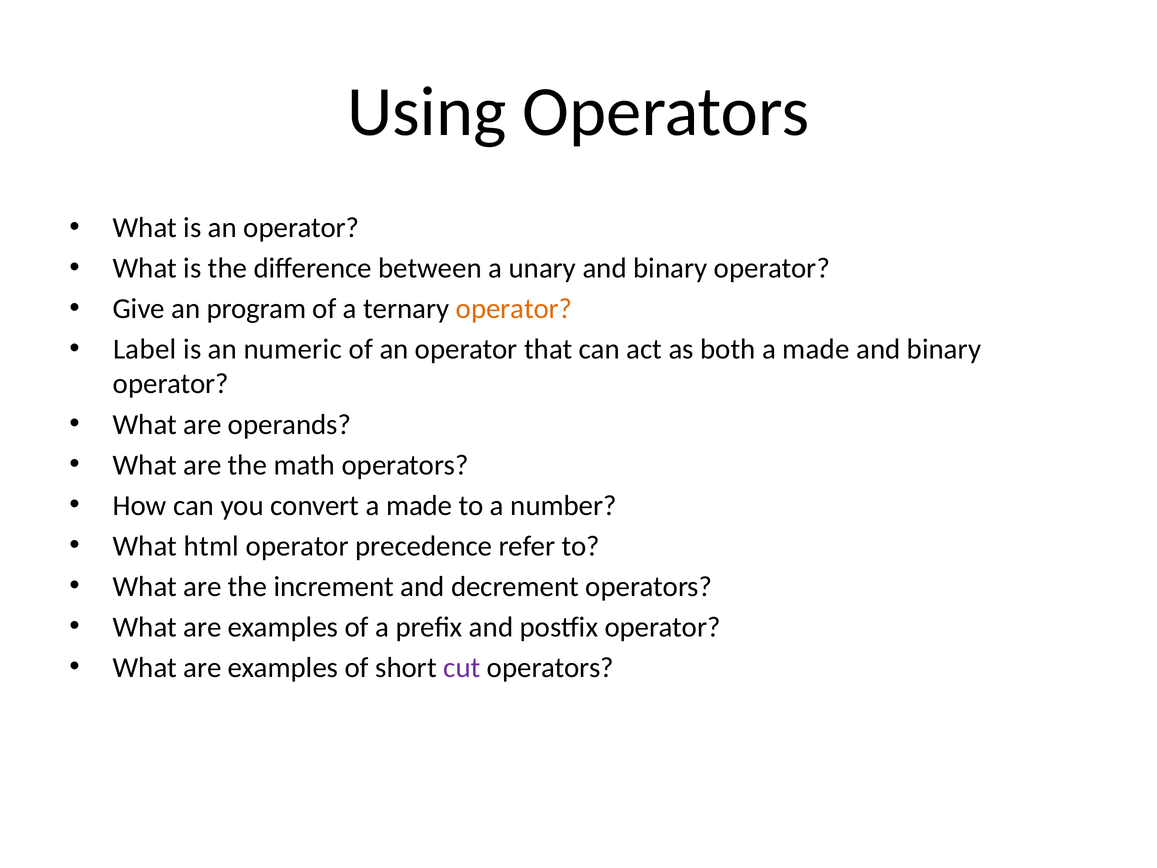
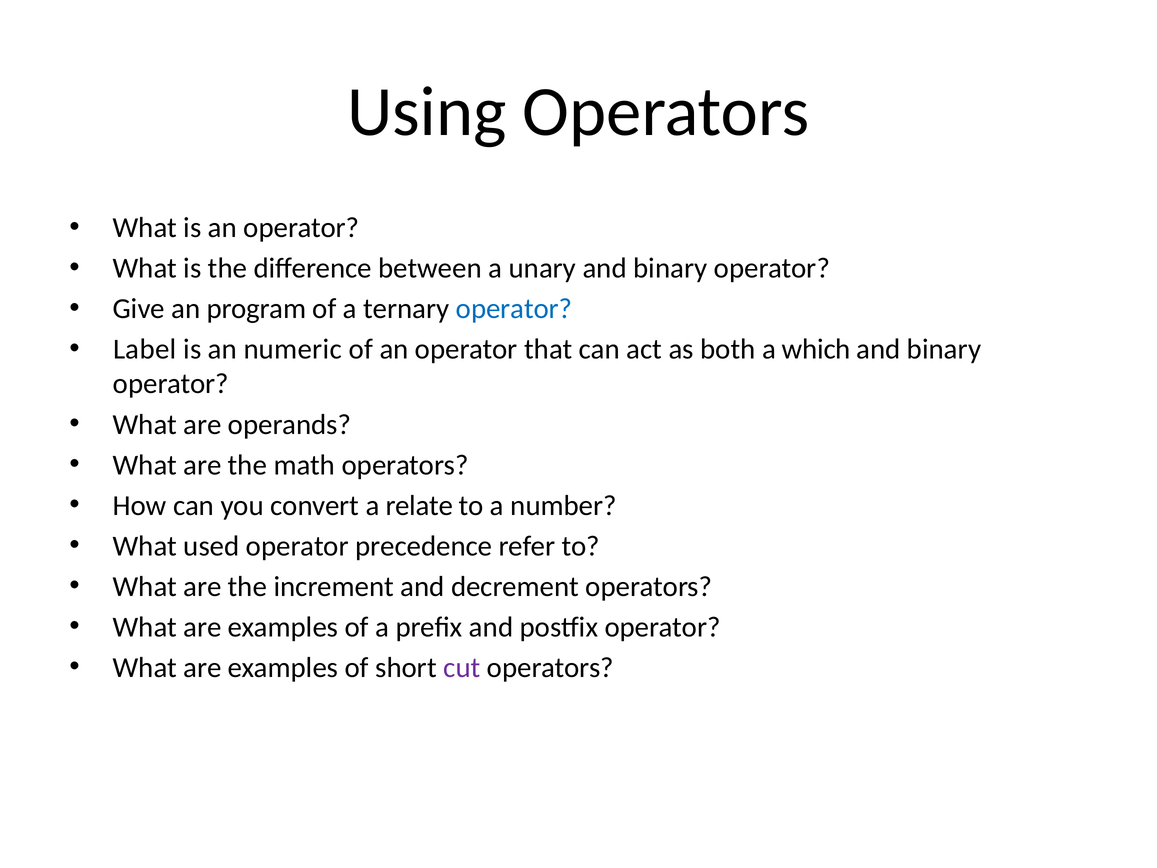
operator at (514, 309) colour: orange -> blue
both a made: made -> which
convert a made: made -> relate
html: html -> used
